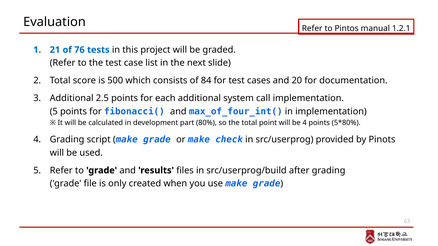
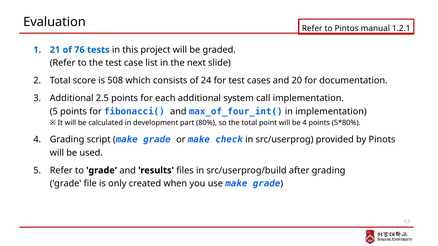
500: 500 -> 508
84: 84 -> 24
